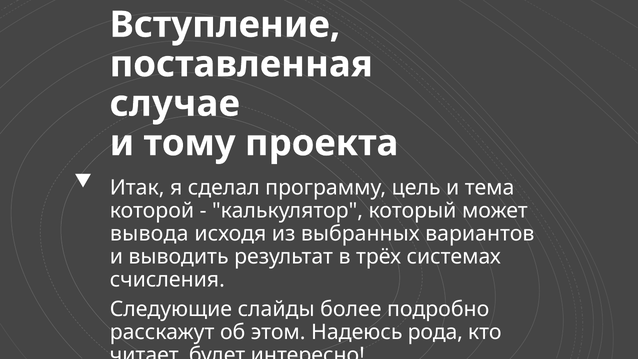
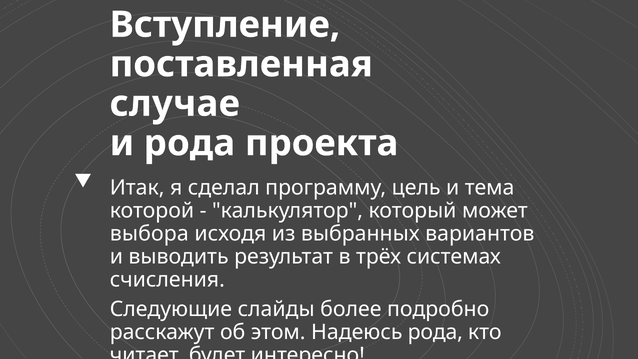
и тому: тому -> рода
вывода: вывода -> выбора
